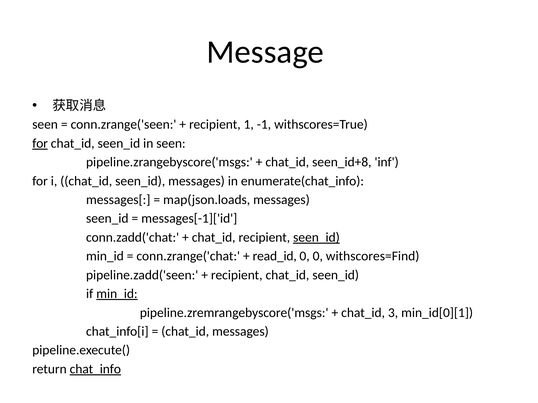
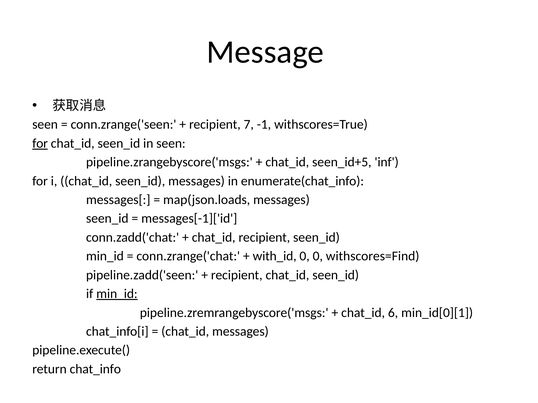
1: 1 -> 7
seen_id+8: seen_id+8 -> seen_id+5
seen_id at (316, 238) underline: present -> none
read_id: read_id -> with_id
3: 3 -> 6
chat_info underline: present -> none
